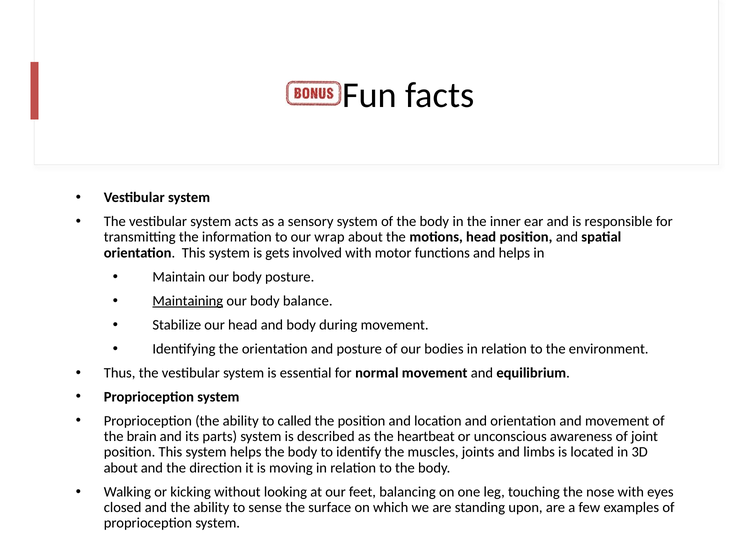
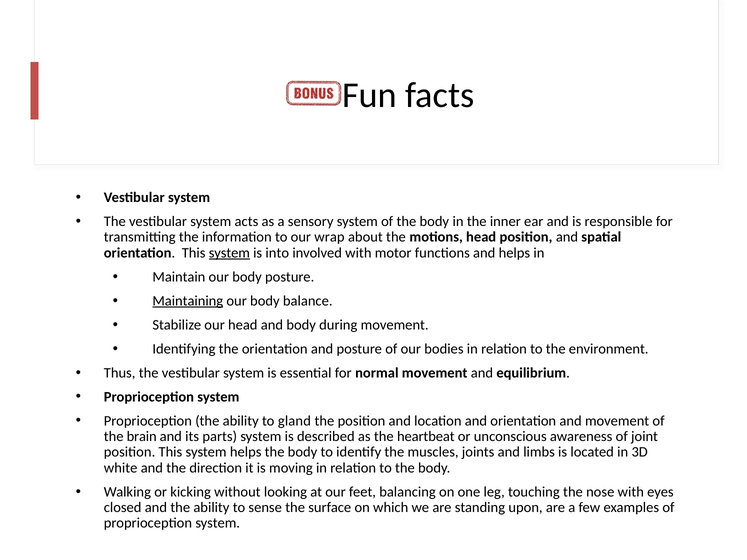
system at (229, 253) underline: none -> present
gets: gets -> into
called: called -> gland
about at (121, 468): about -> white
